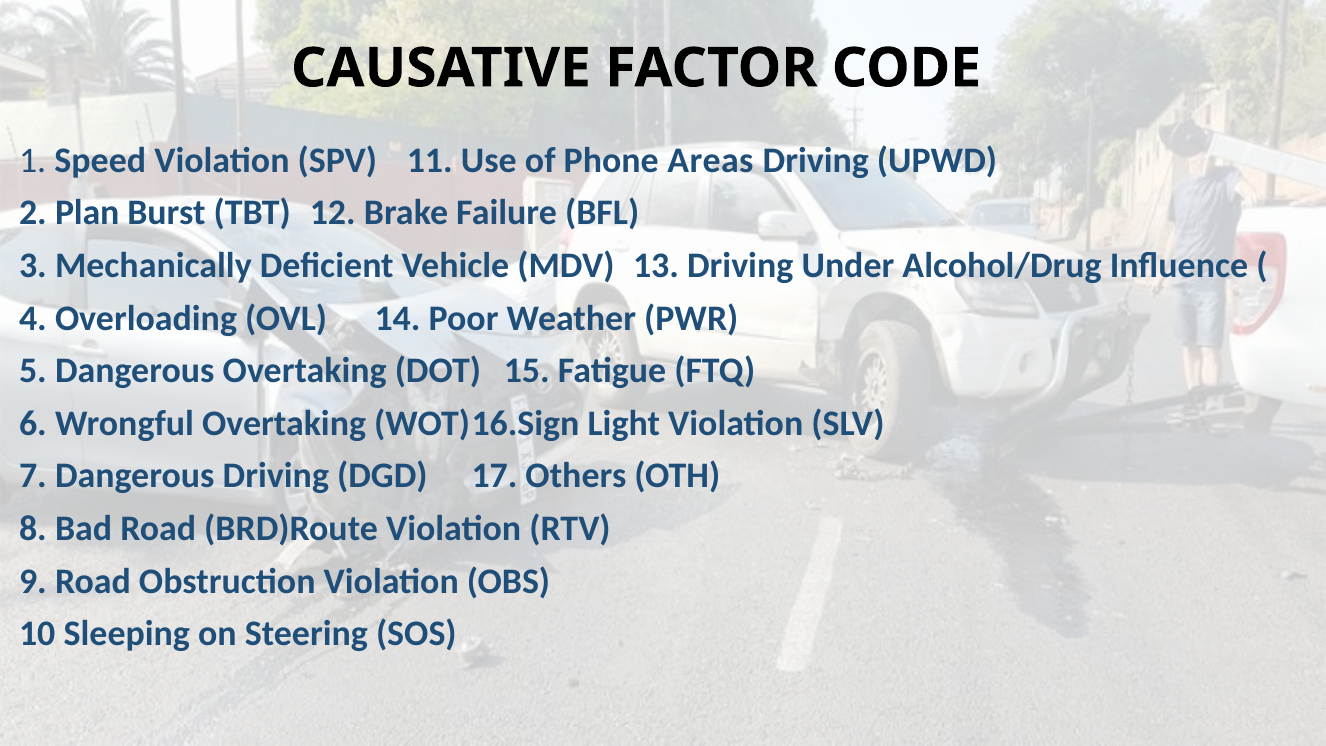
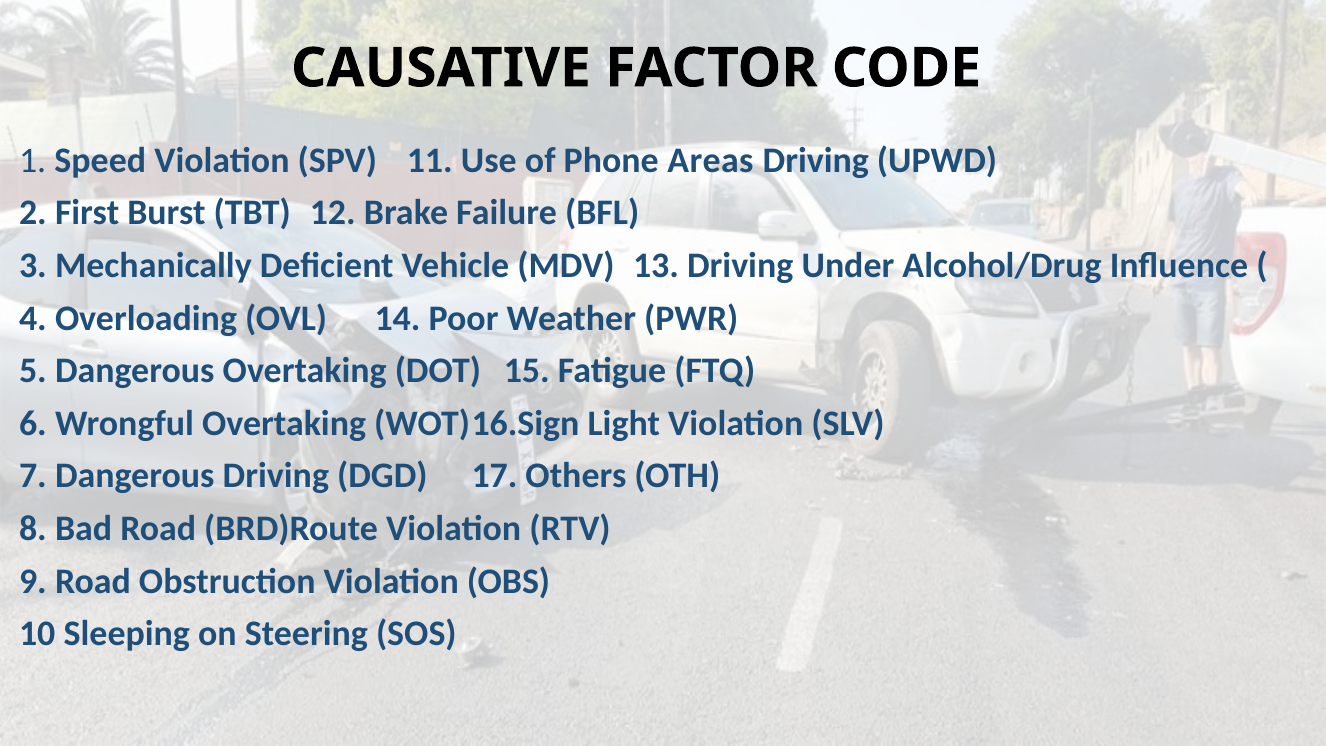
Plan: Plan -> First
